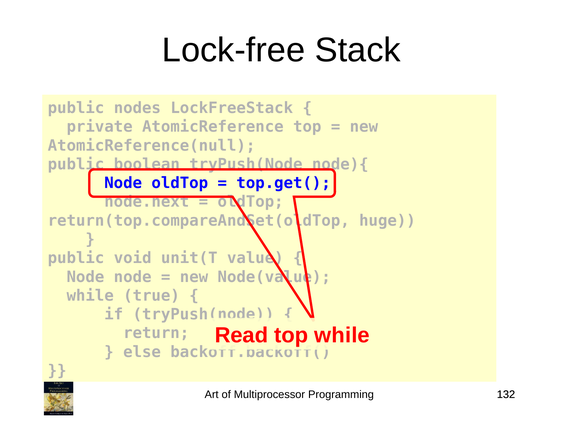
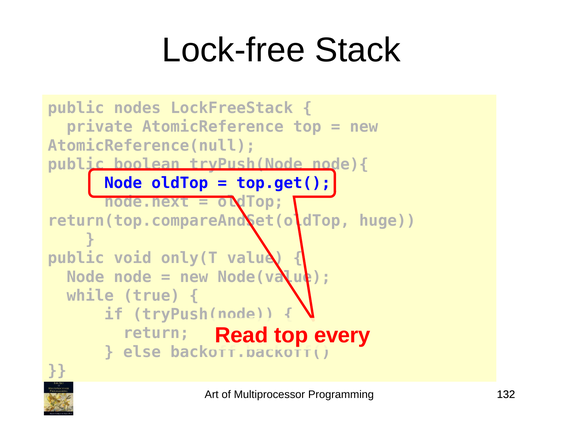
unit(T: unit(T -> only(T
top while: while -> every
